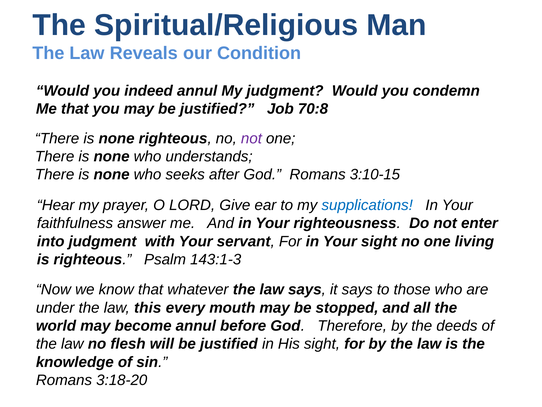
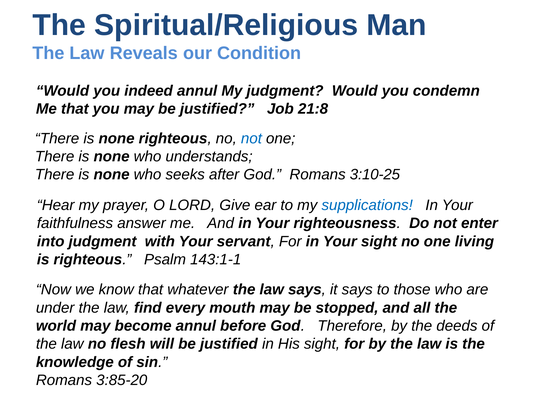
70:8: 70:8 -> 21:8
not at (251, 138) colour: purple -> blue
3:10-15: 3:10-15 -> 3:10-25
143:1-3: 143:1-3 -> 143:1-1
this: this -> find
3:18-20: 3:18-20 -> 3:85-20
